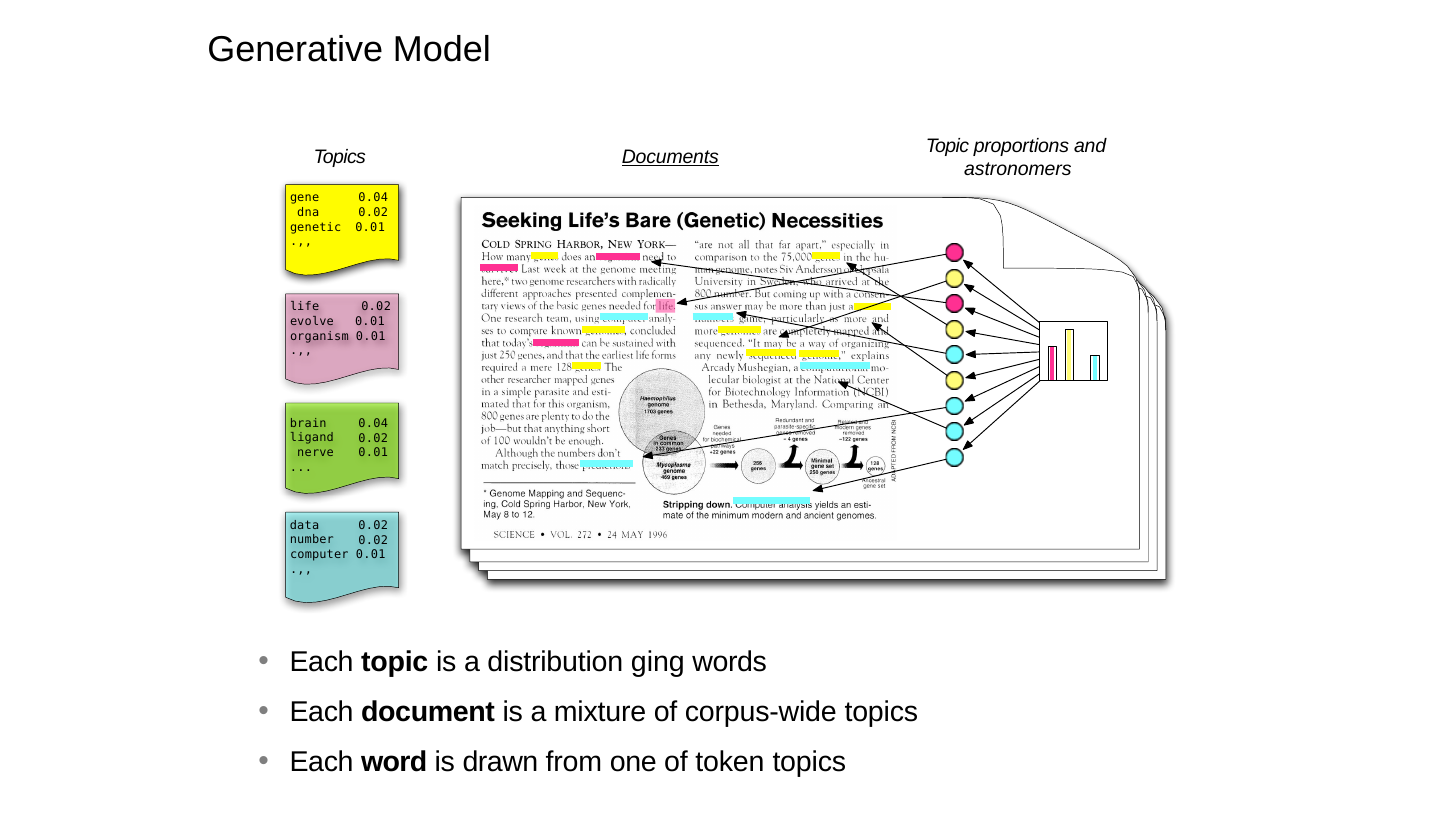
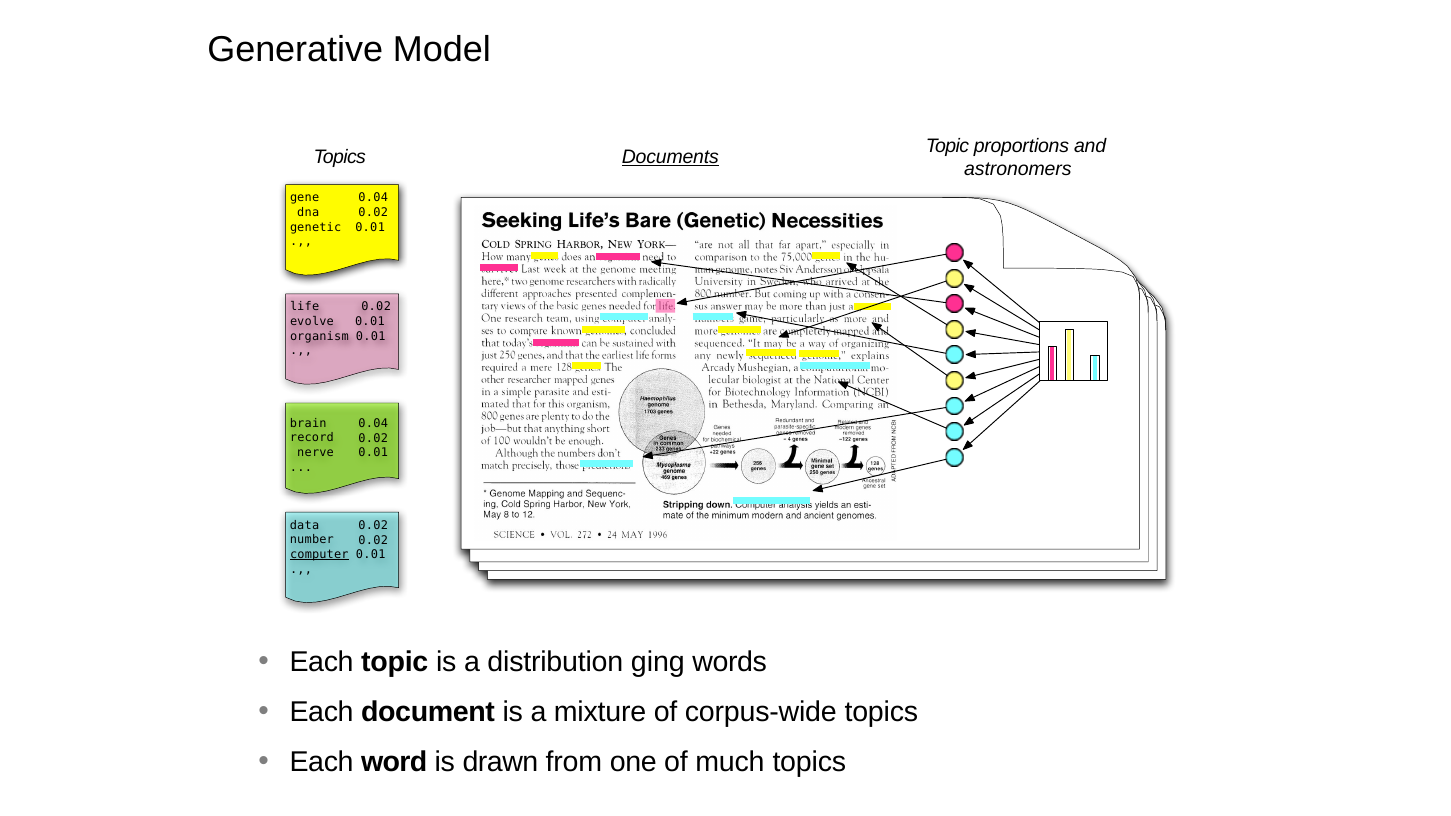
ligand: ligand -> record
computer underline: none -> present
token: token -> much
